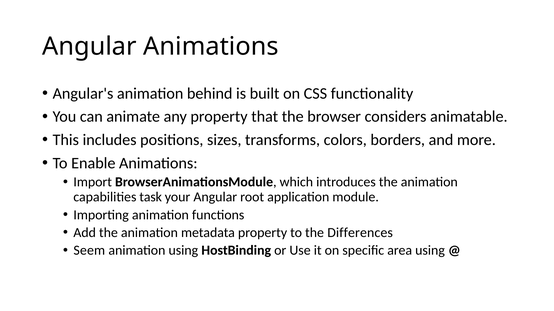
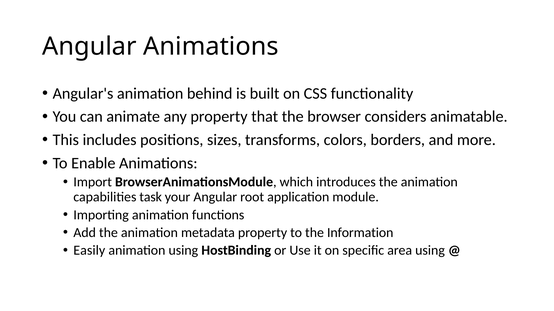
Differences: Differences -> Information
Seem: Seem -> Easily
